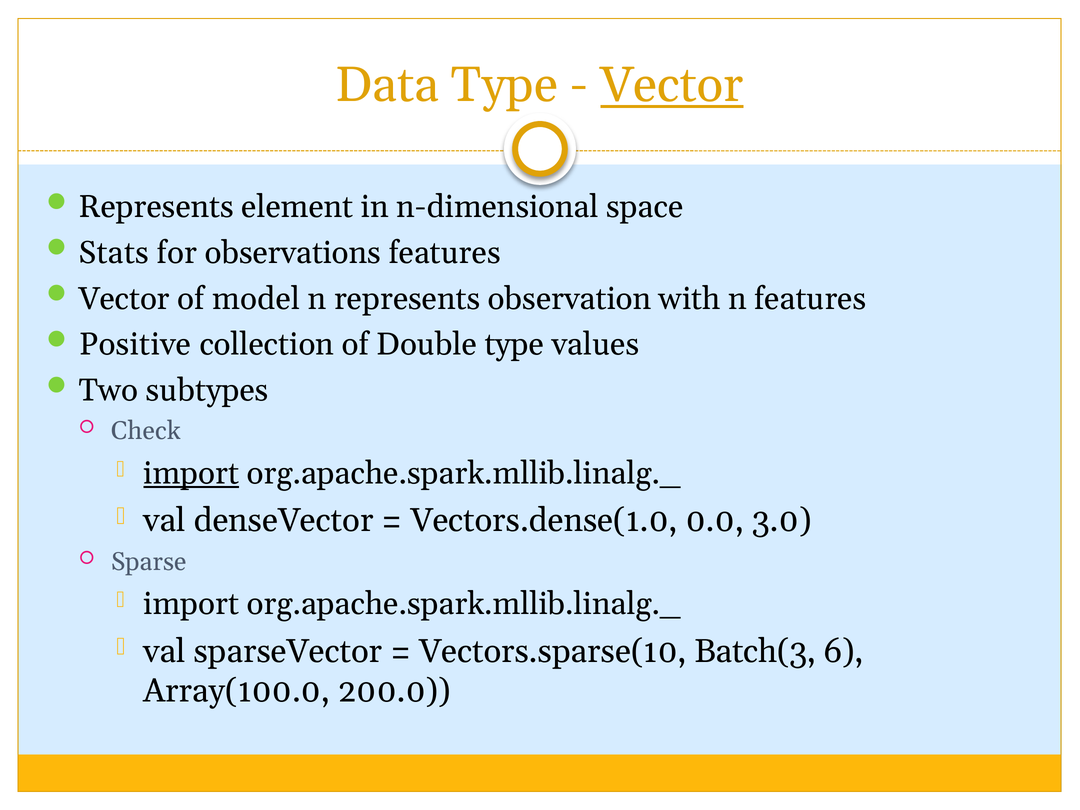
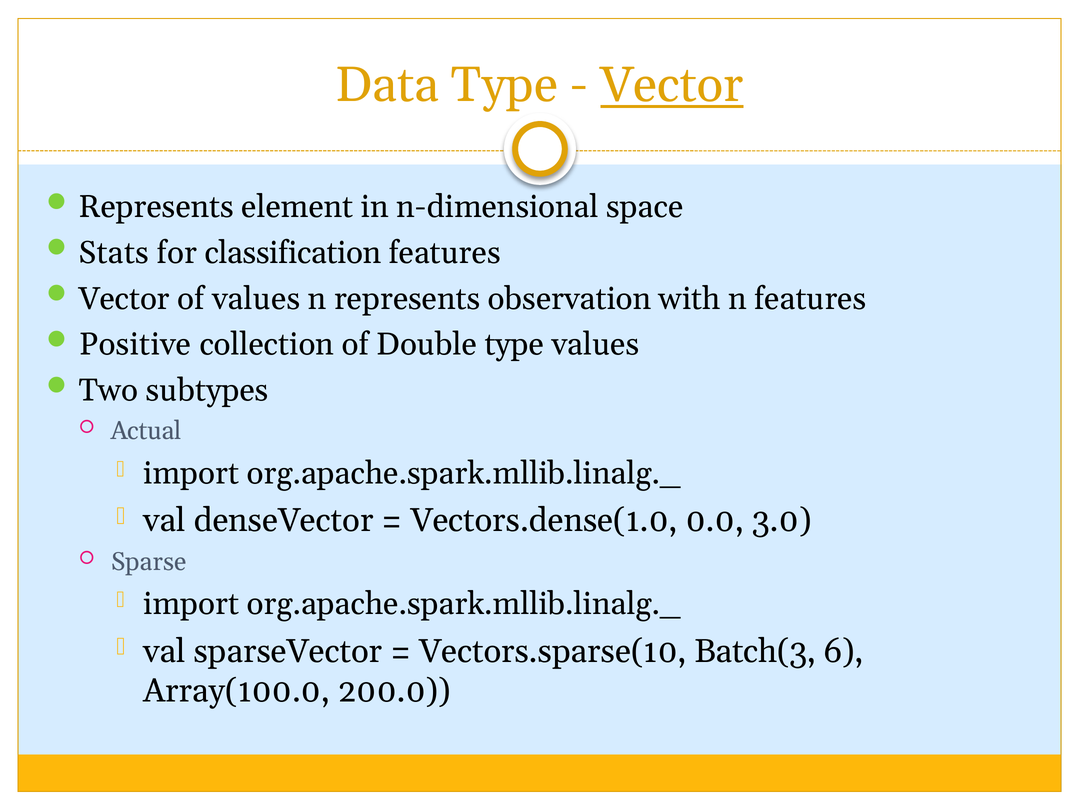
observations: observations -> classification
of model: model -> values
Check: Check -> Actual
import at (191, 473) underline: present -> none
